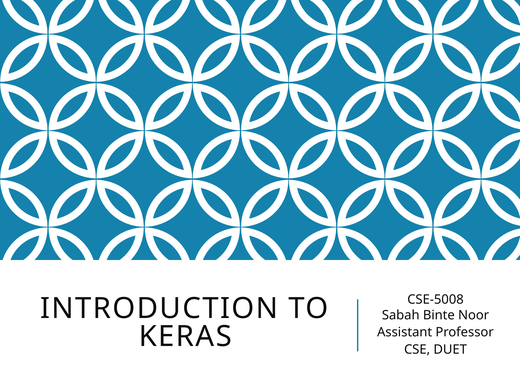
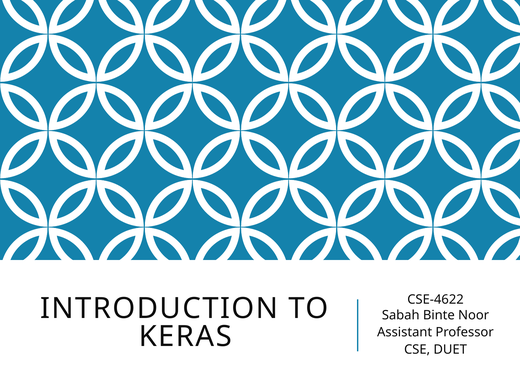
CSE-5008: CSE-5008 -> CSE-4622
